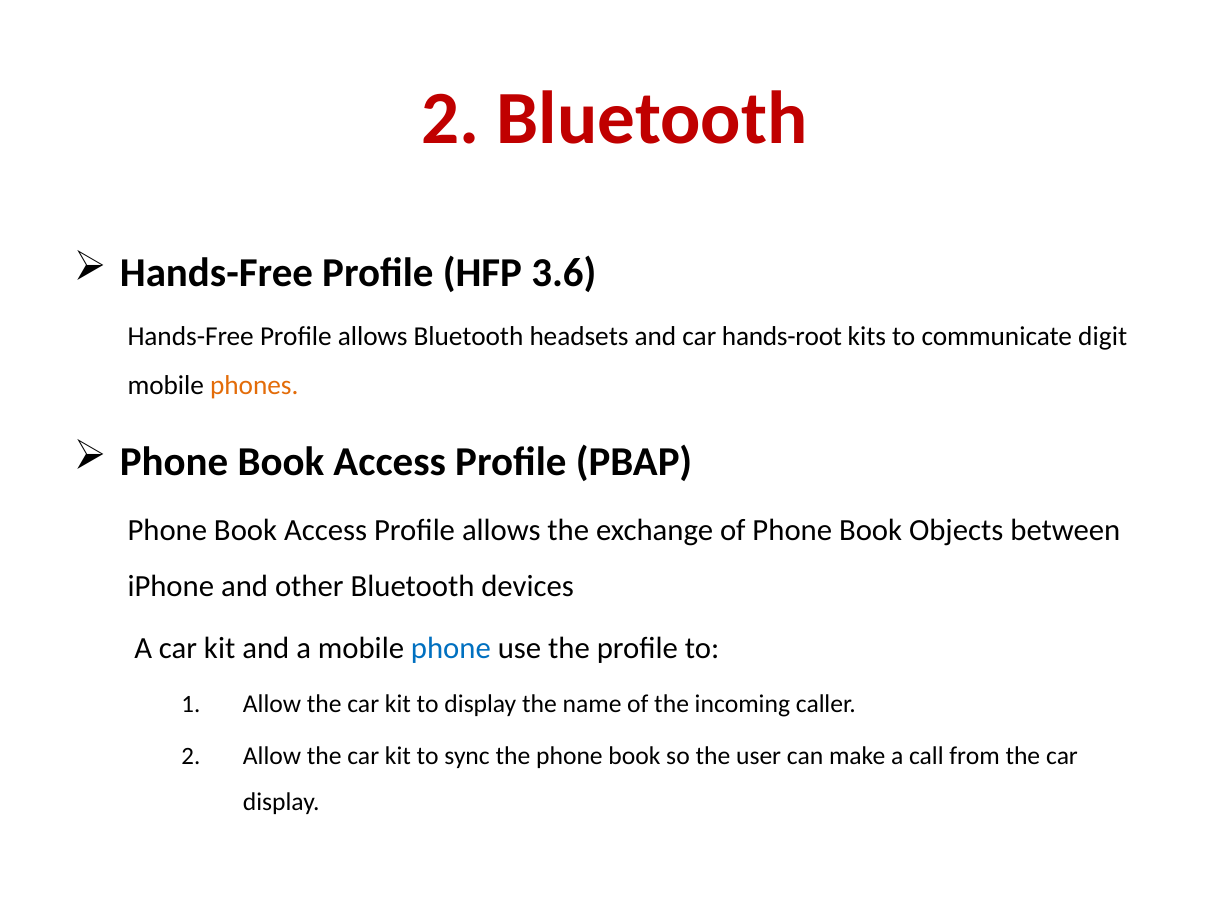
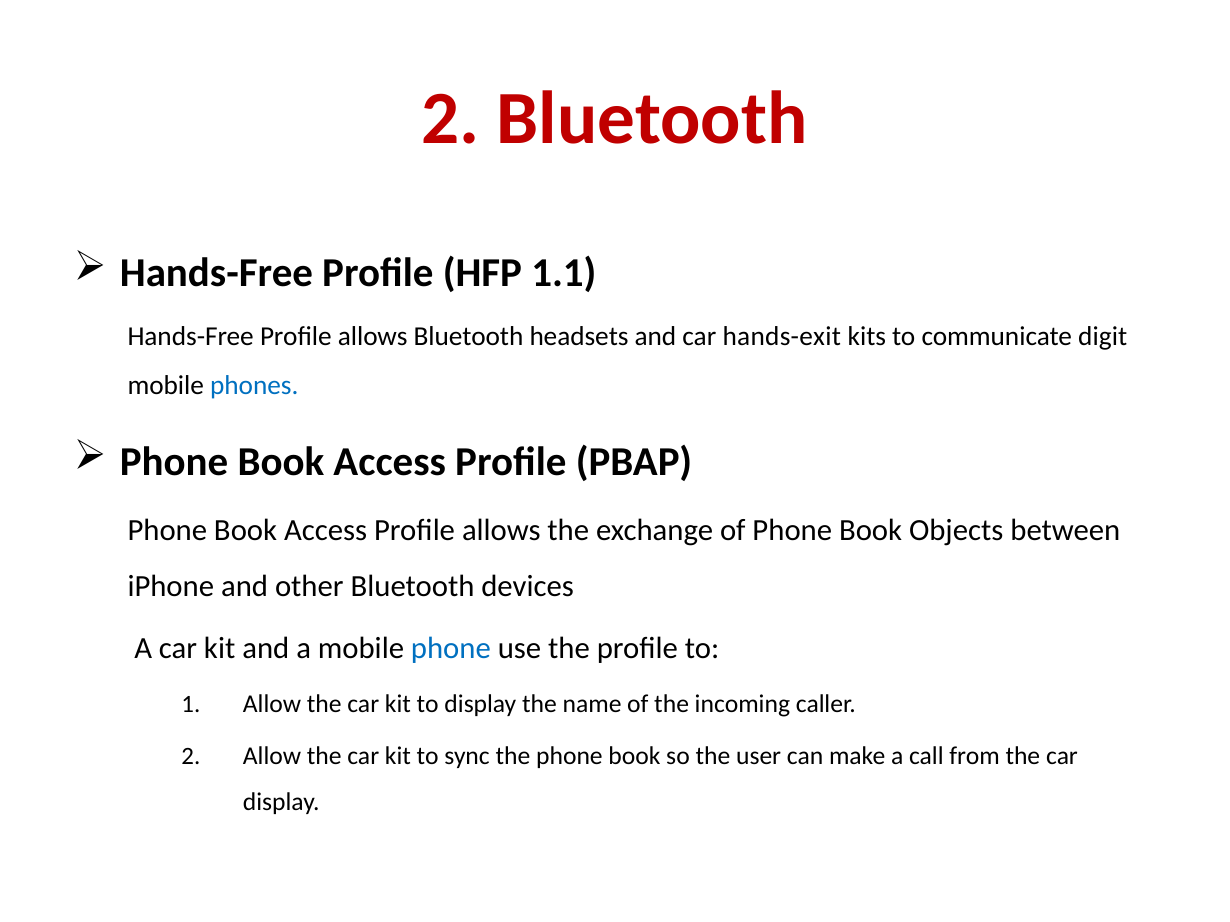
3.6: 3.6 -> 1.1
hands-root: hands-root -> hands-exit
phones colour: orange -> blue
